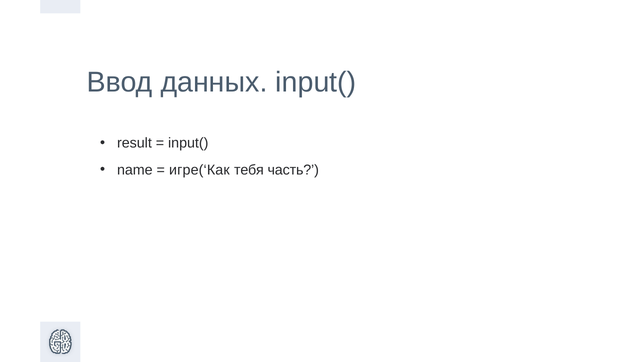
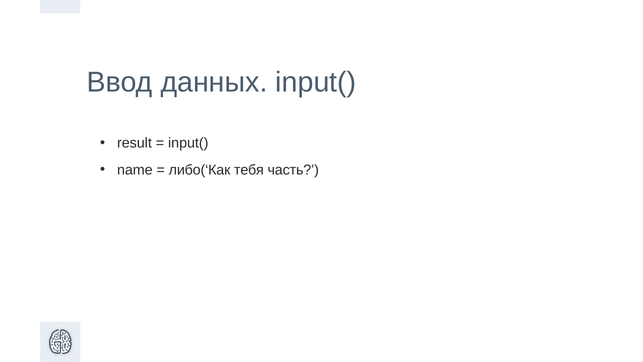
игре(‘Как: игре(‘Как -> либо(‘Как
